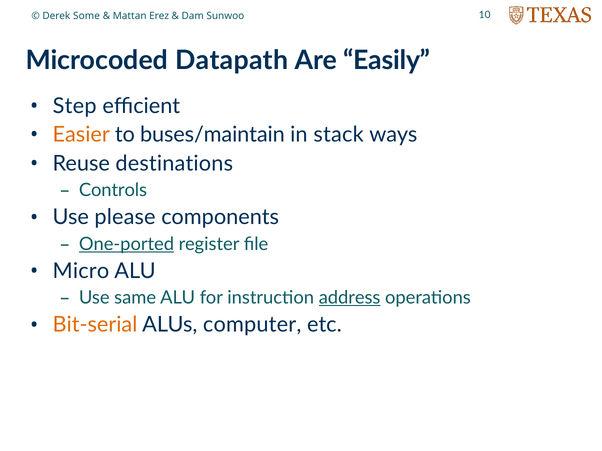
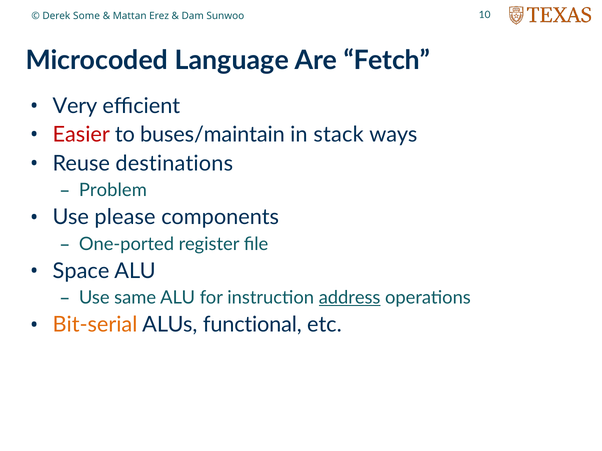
Datapath: Datapath -> Language
Easily: Easily -> Fetch
Step: Step -> Very
Easier colour: orange -> red
Controls: Controls -> Problem
One-ported underline: present -> none
Micro: Micro -> Space
computer: computer -> functional
